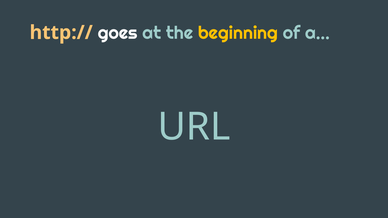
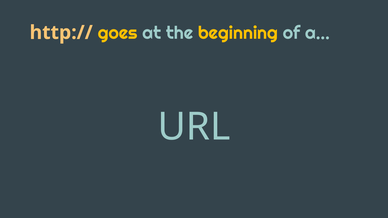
goes colour: white -> yellow
